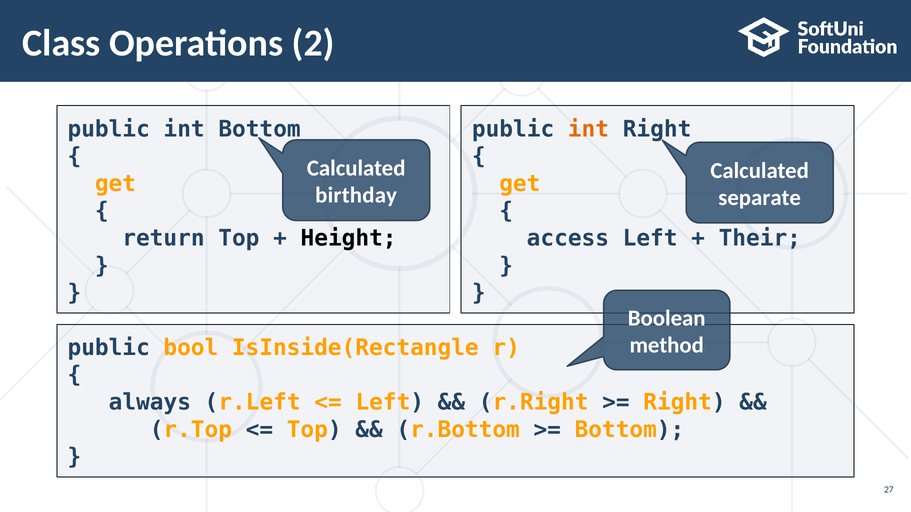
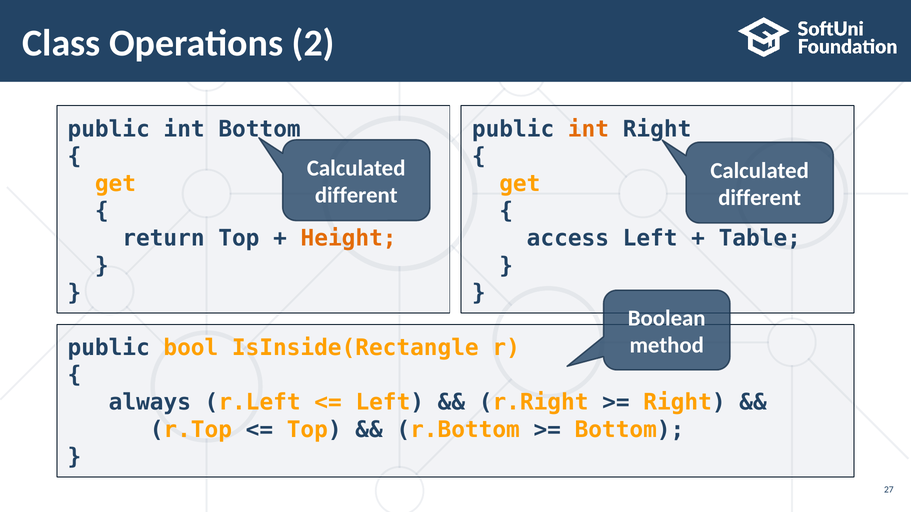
birthday at (356, 196): birthday -> different
separate at (760, 198): separate -> different
Height colour: black -> orange
Their: Their -> Table
